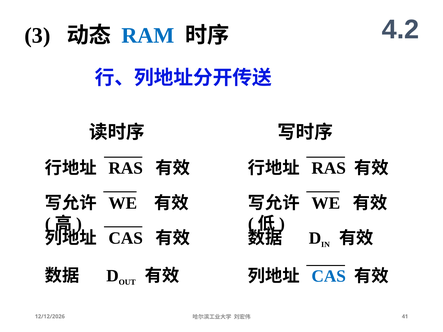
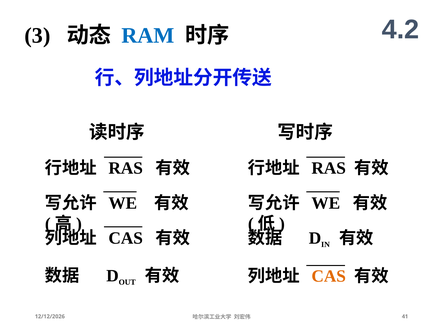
CAS at (329, 277) colour: blue -> orange
